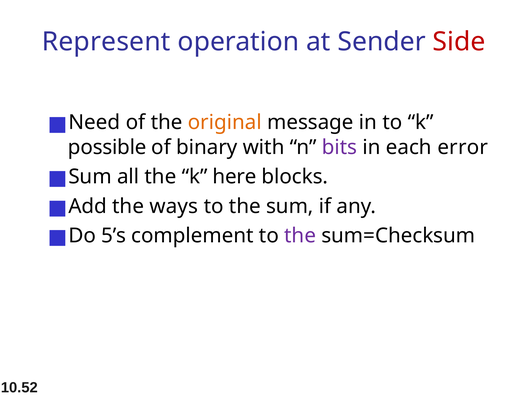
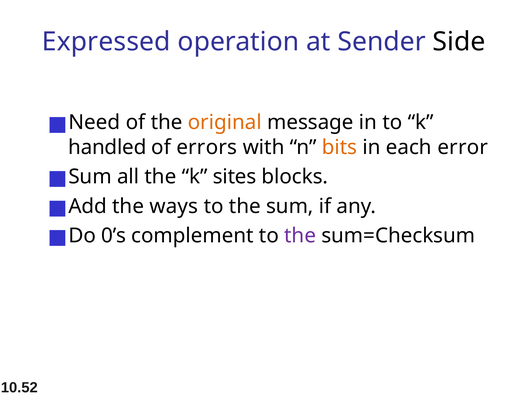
Represent: Represent -> Expressed
Side colour: red -> black
possible: possible -> handled
binary: binary -> errors
bits colour: purple -> orange
here: here -> sites
5’s: 5’s -> 0’s
